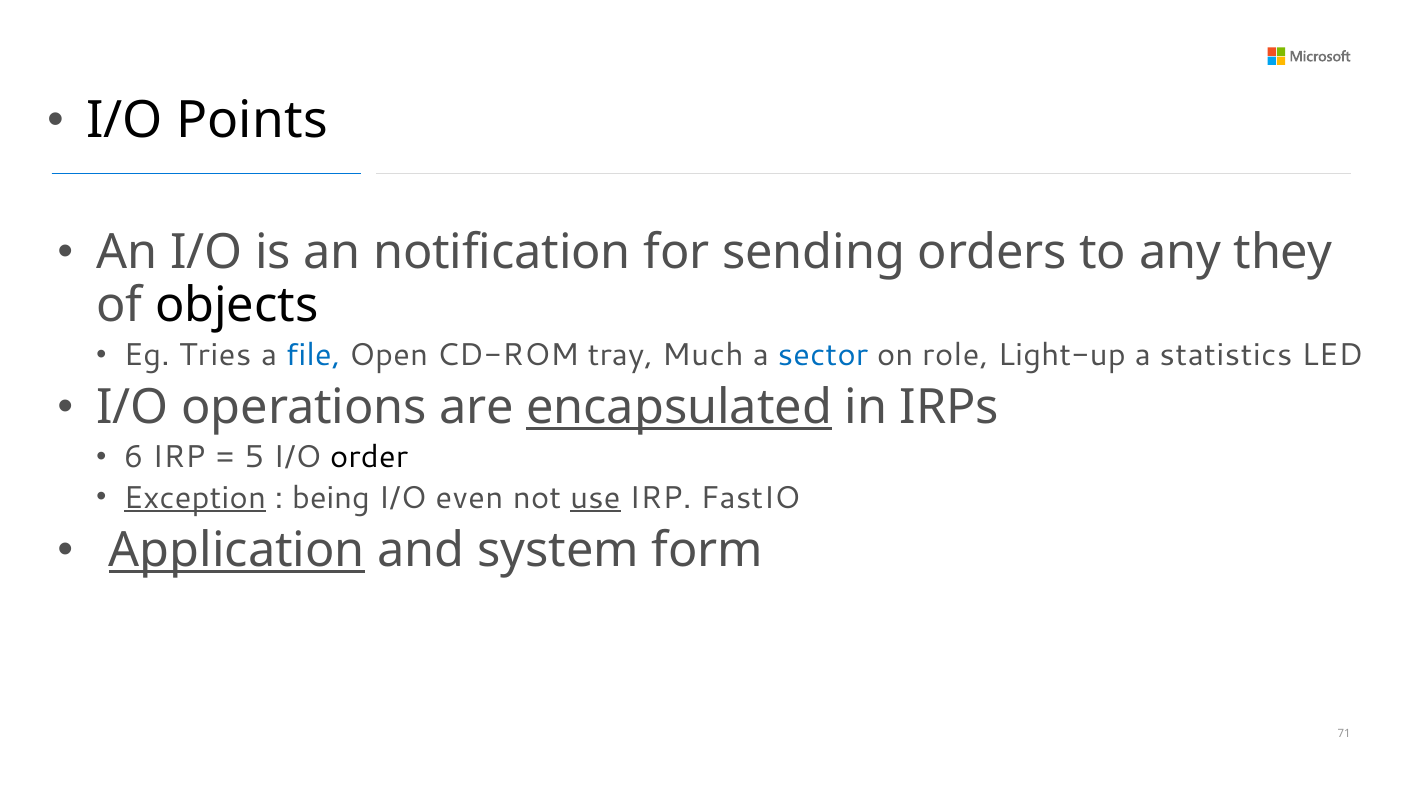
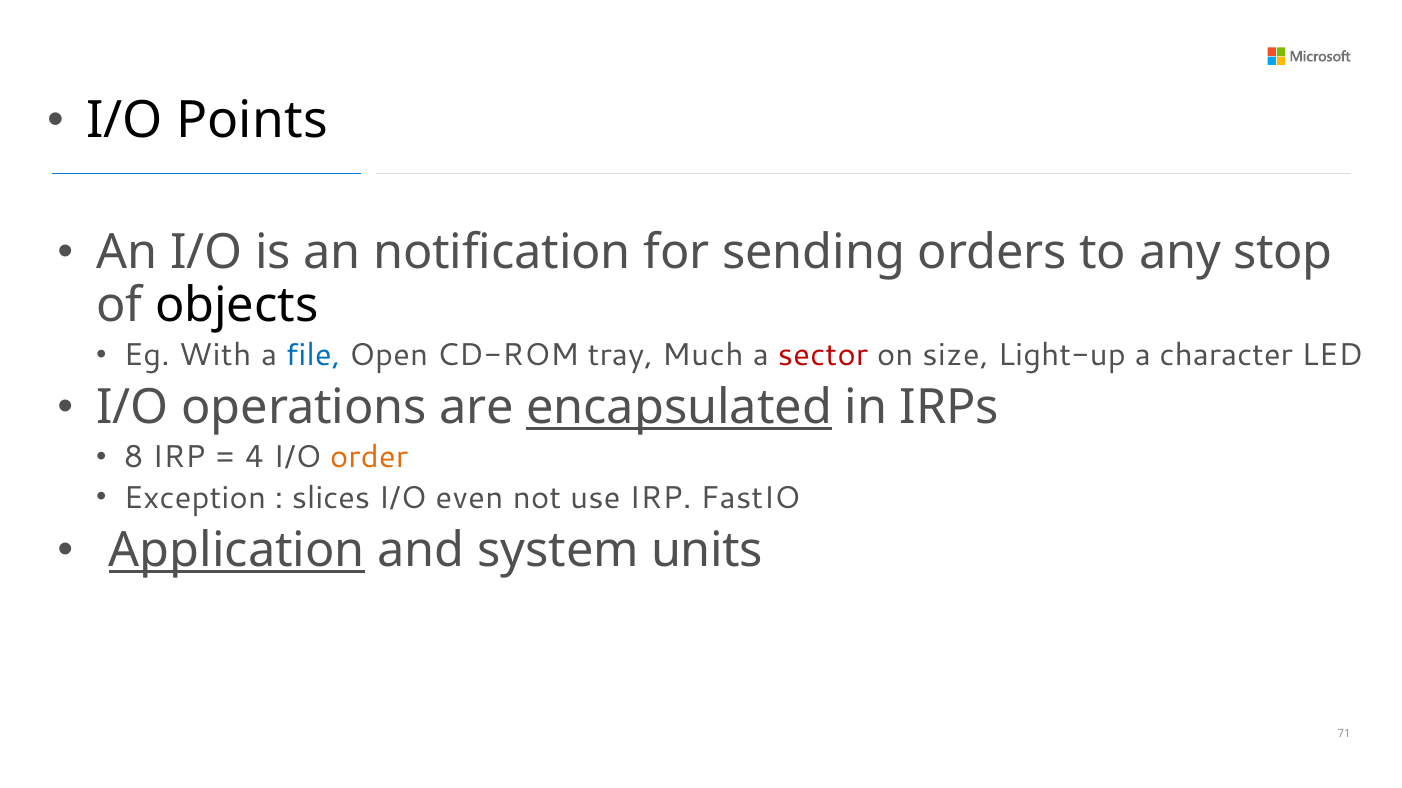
they: they -> stop
Tries: Tries -> With
sector colour: blue -> red
role: role -> size
statistics: statistics -> character
6: 6 -> 8
5: 5 -> 4
order colour: black -> orange
Exception underline: present -> none
being: being -> slices
use underline: present -> none
form: form -> units
